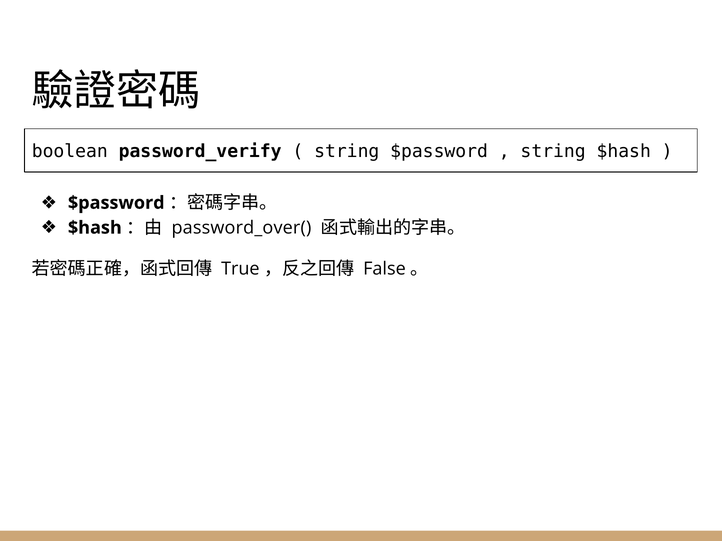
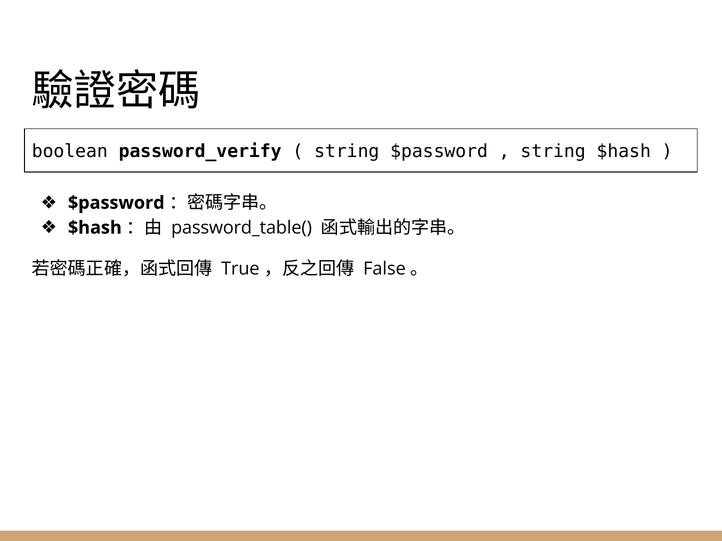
password_over(: password_over( -> password_table(
